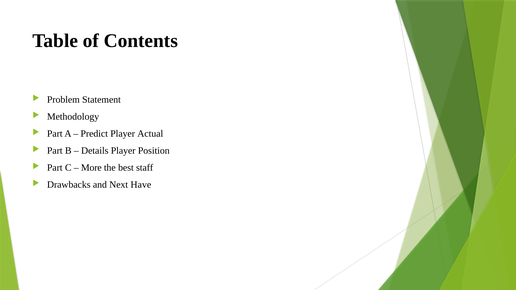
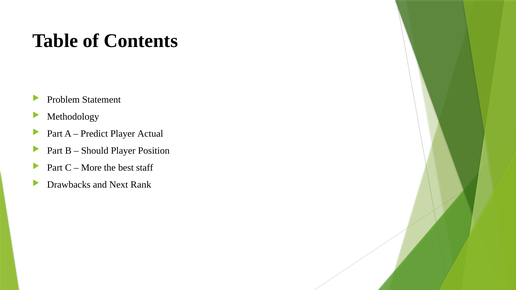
Details: Details -> Should
Have: Have -> Rank
